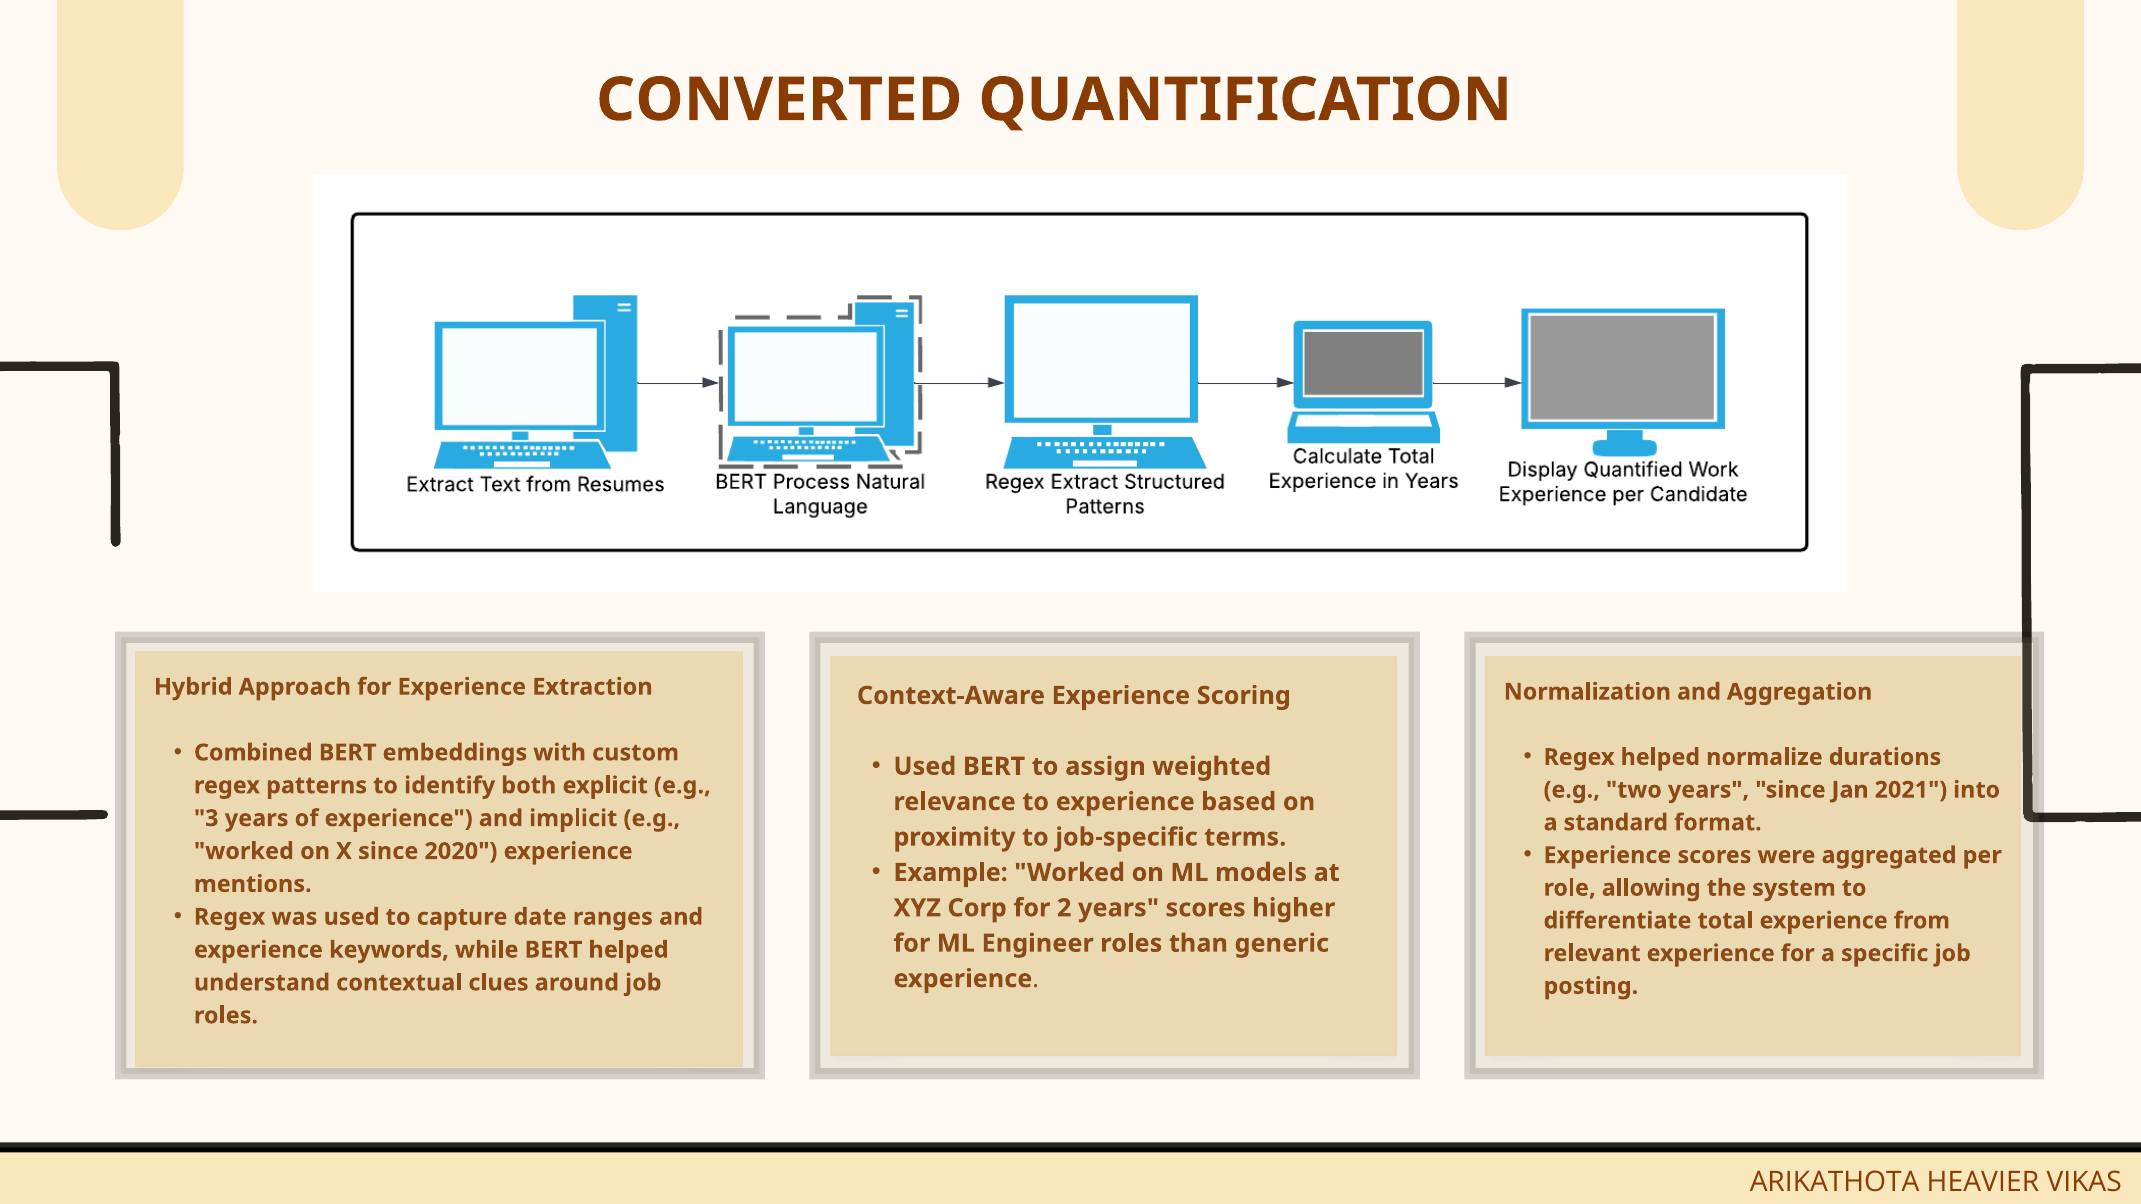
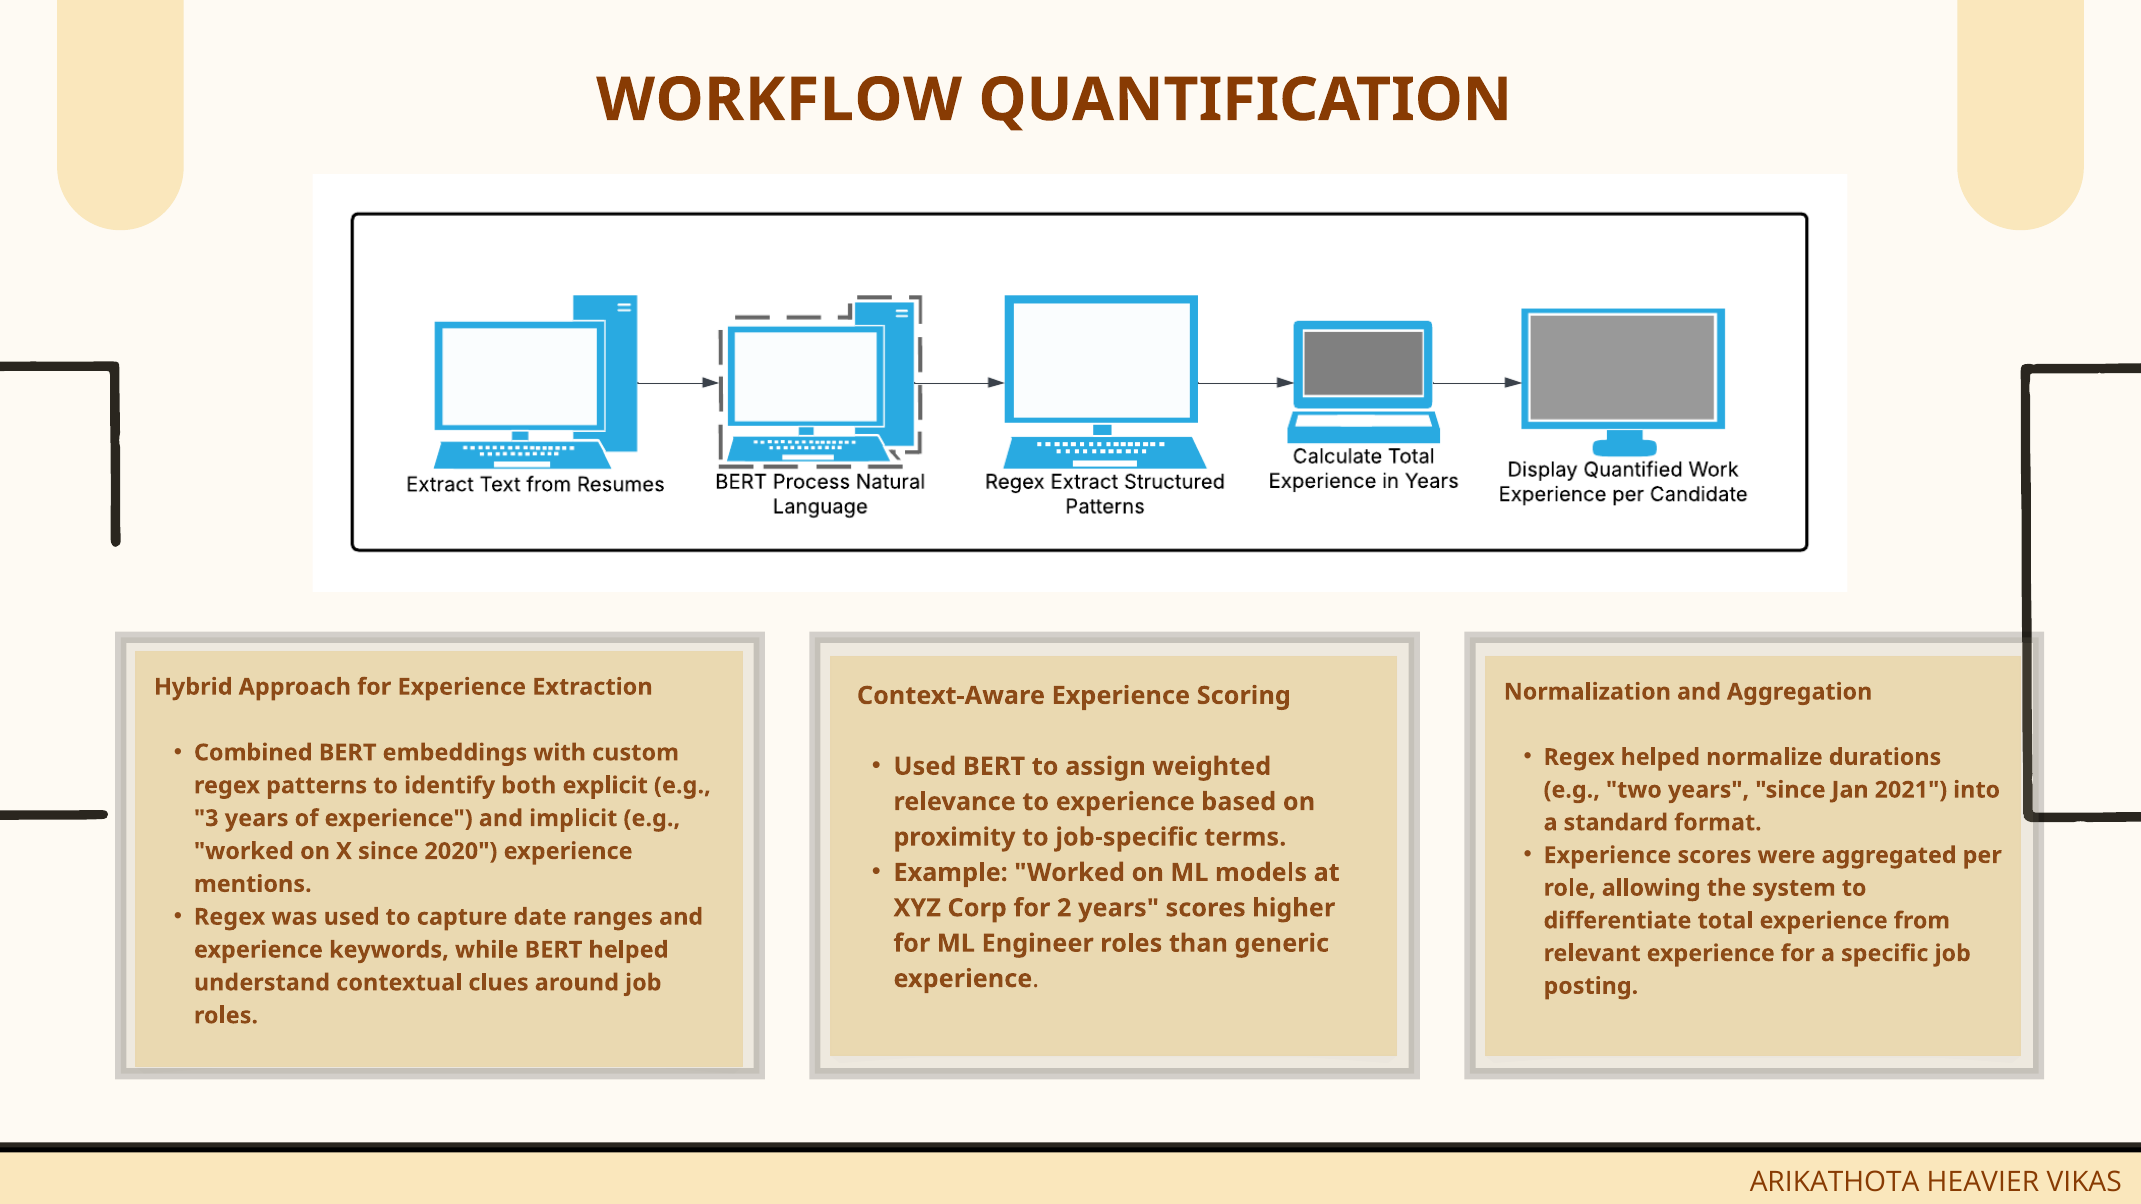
CONVERTED: CONVERTED -> WORKFLOW
